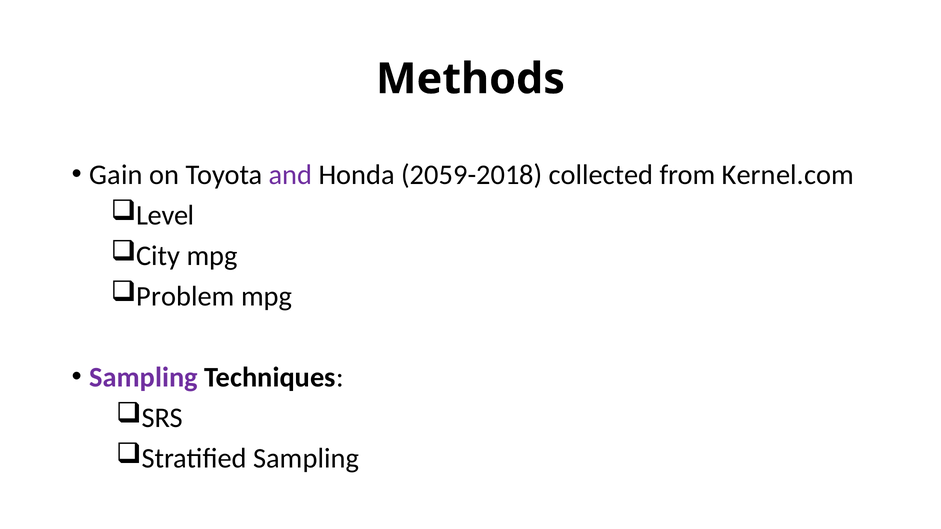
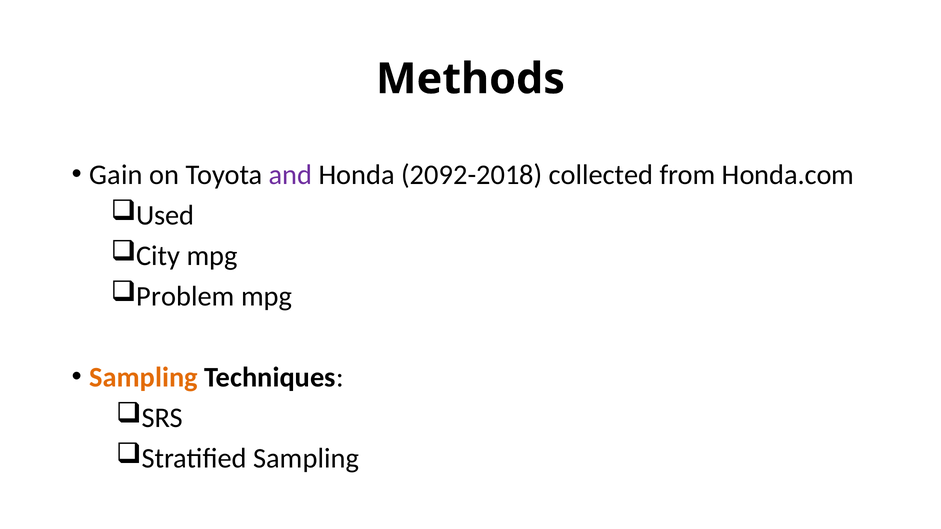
2059-2018: 2059-2018 -> 2092-2018
Kernel.com: Kernel.com -> Honda.com
Level: Level -> Used
Sampling at (144, 377) colour: purple -> orange
